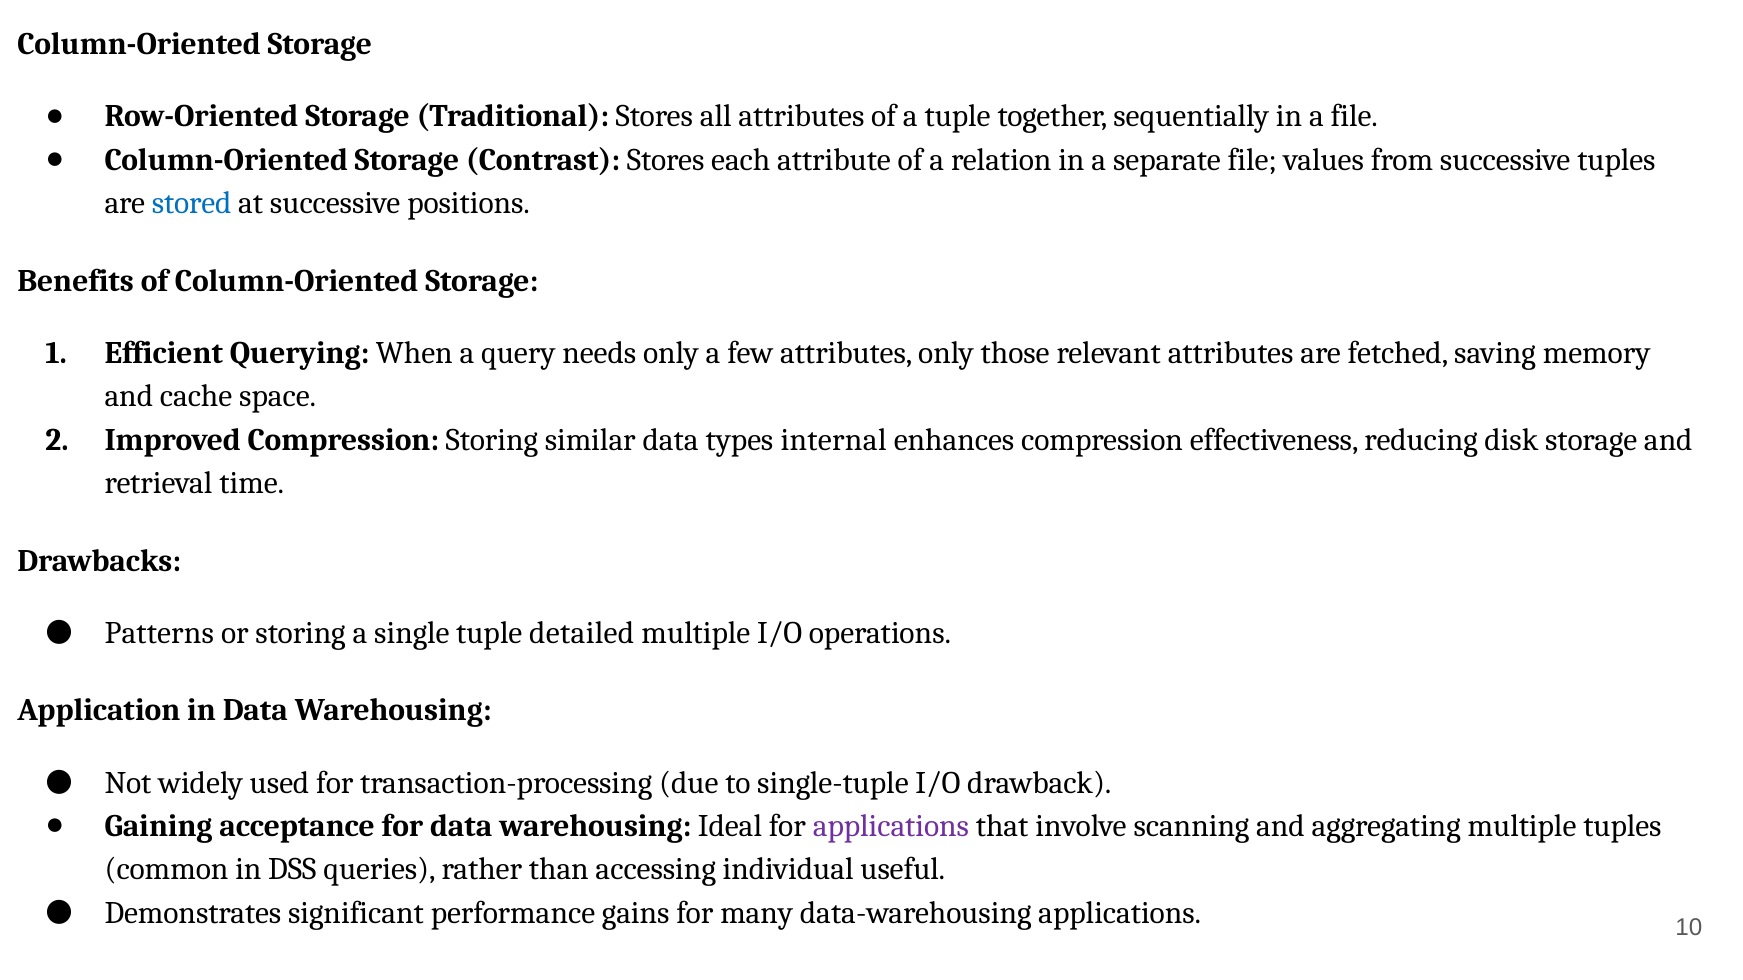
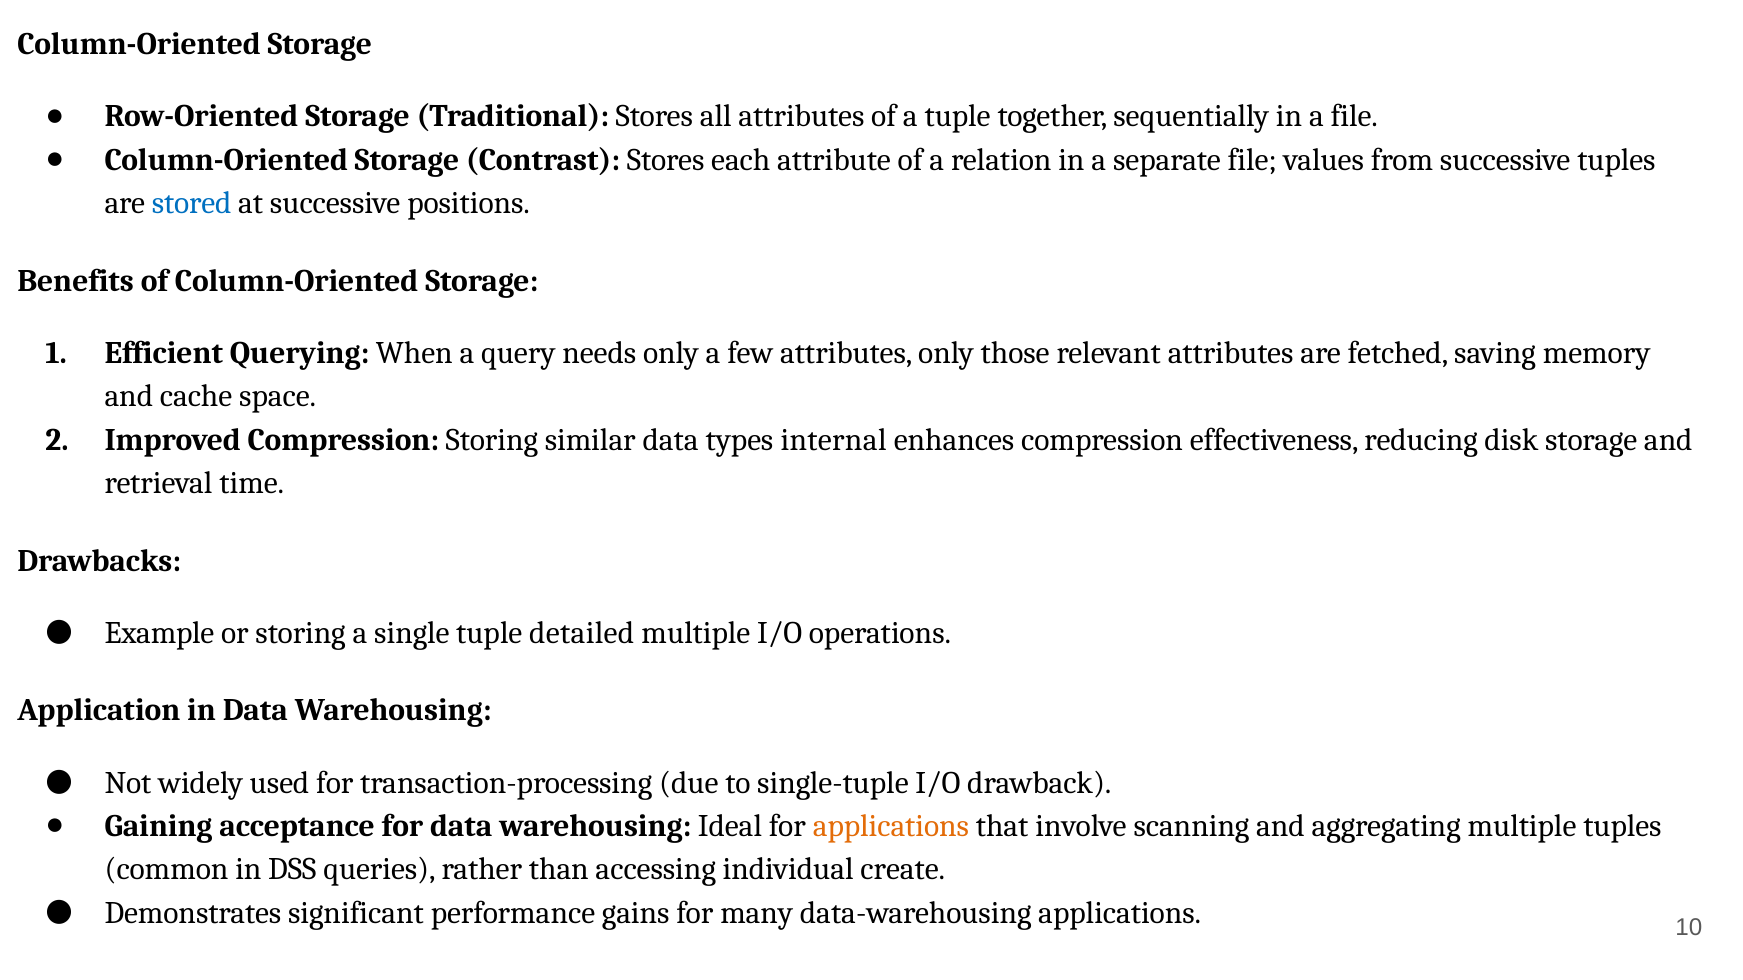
Patterns: Patterns -> Example
applications at (891, 827) colour: purple -> orange
useful: useful -> create
